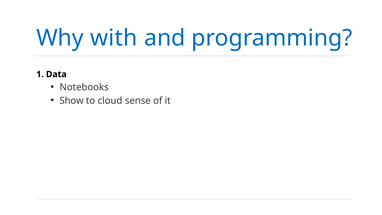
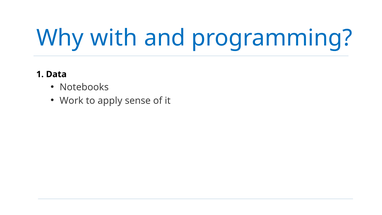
Show: Show -> Work
cloud: cloud -> apply
